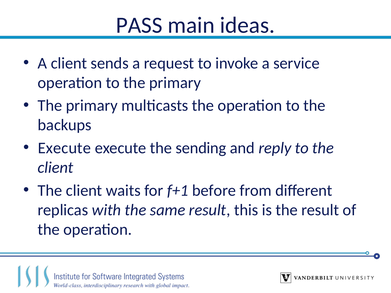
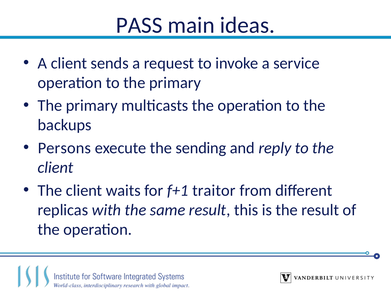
Execute at (64, 148): Execute -> Persons
before: before -> traitor
